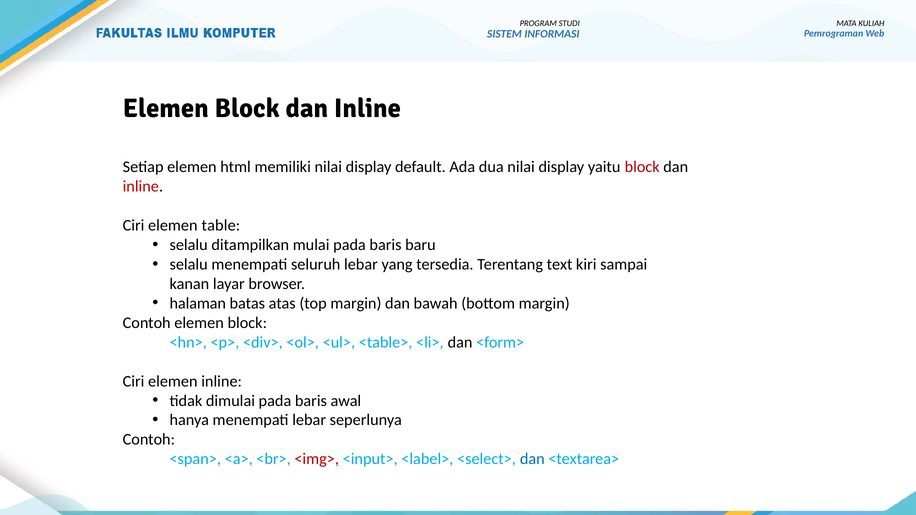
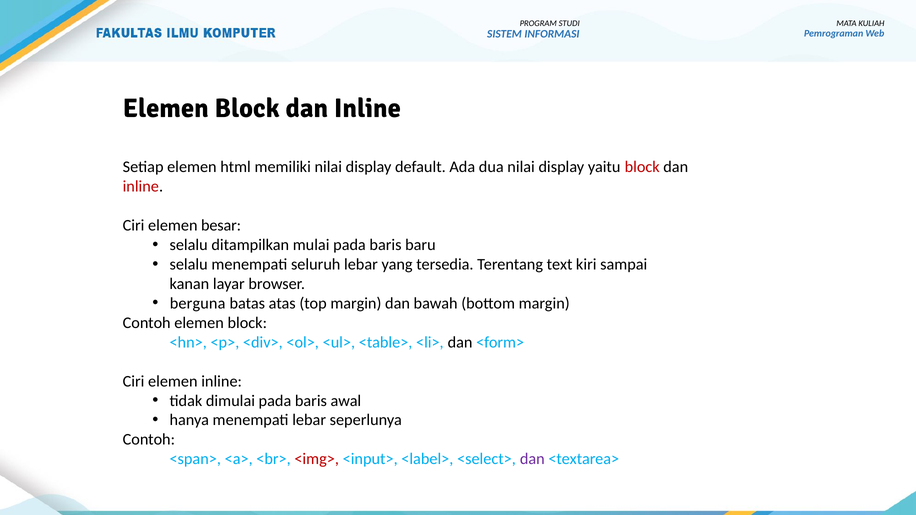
table: table -> besar
halaman: halaman -> berguna
dan at (532, 459) colour: blue -> purple
